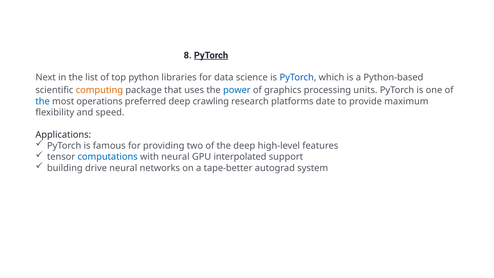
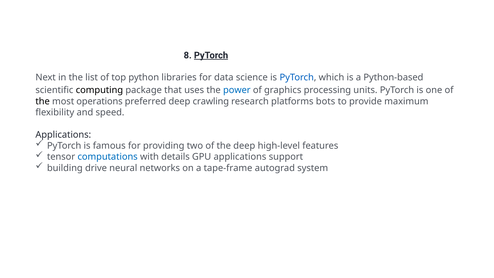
computing colour: orange -> black
the at (43, 101) colour: blue -> black
date: date -> bots
with neural: neural -> details
GPU interpolated: interpolated -> applications
tape-better: tape-better -> tape-frame
